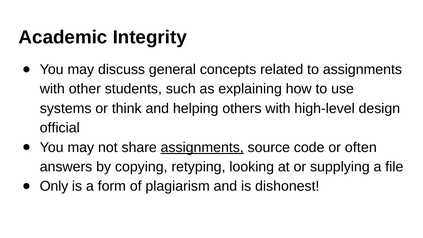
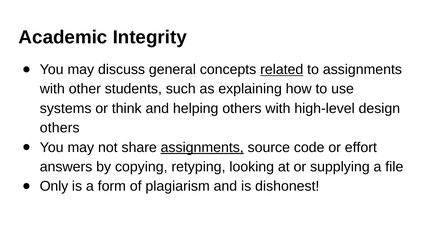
related underline: none -> present
official at (60, 128): official -> others
often: often -> effort
